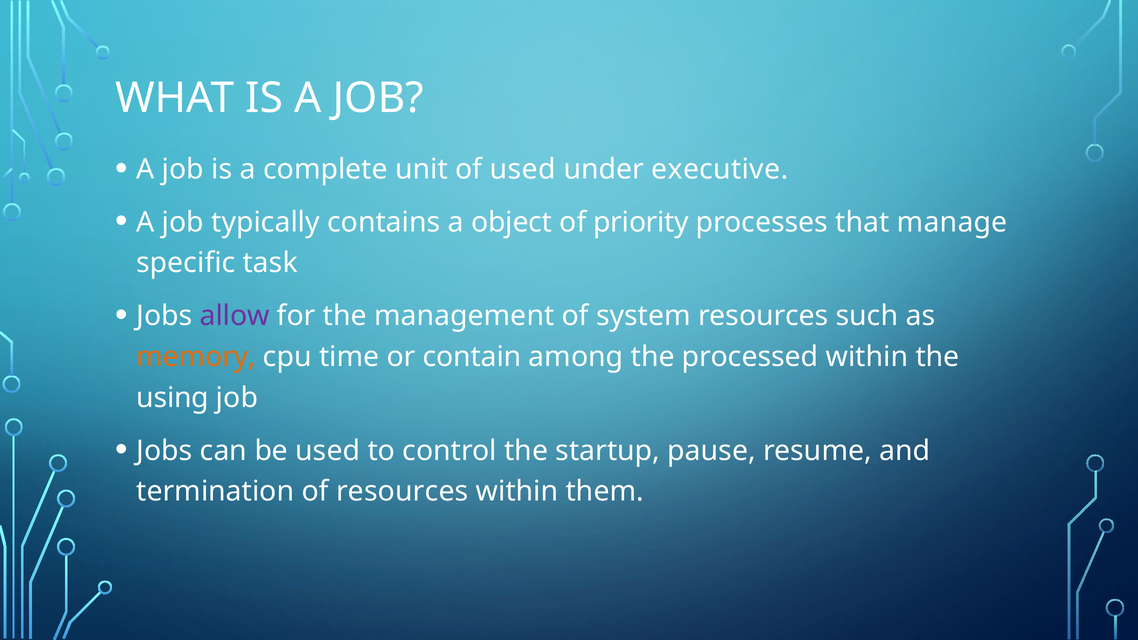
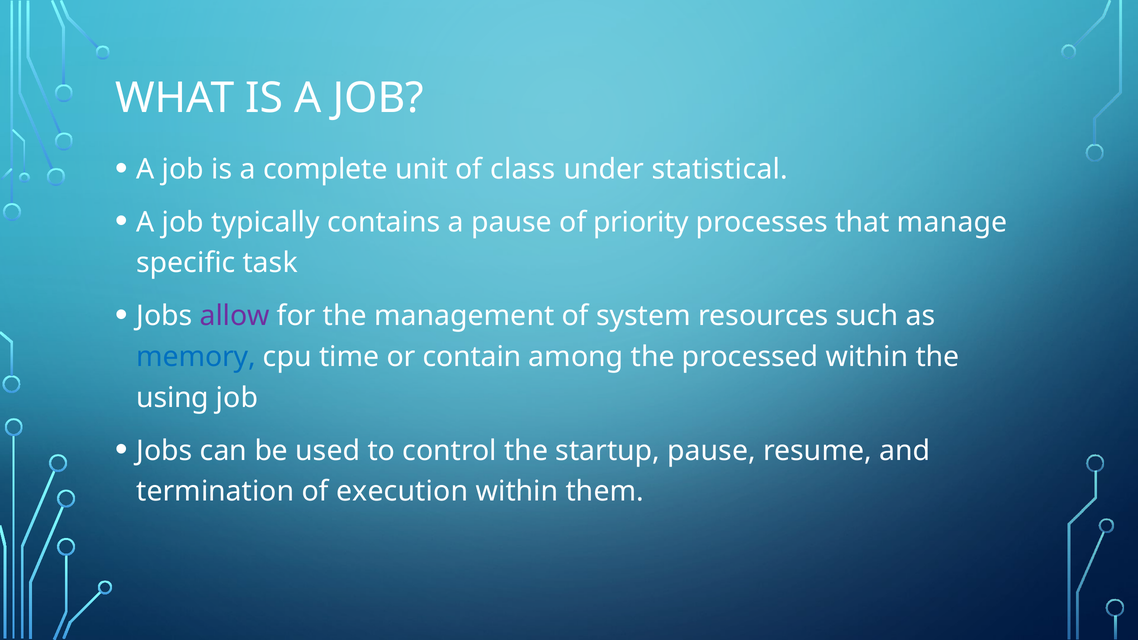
of used: used -> class
executive: executive -> statistical
a object: object -> pause
memory colour: orange -> blue
of resources: resources -> execution
